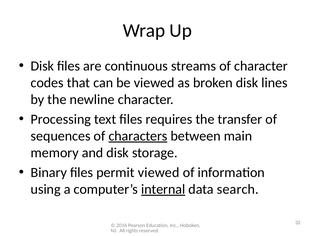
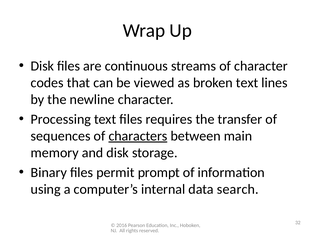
broken disk: disk -> text
permit viewed: viewed -> prompt
internal underline: present -> none
